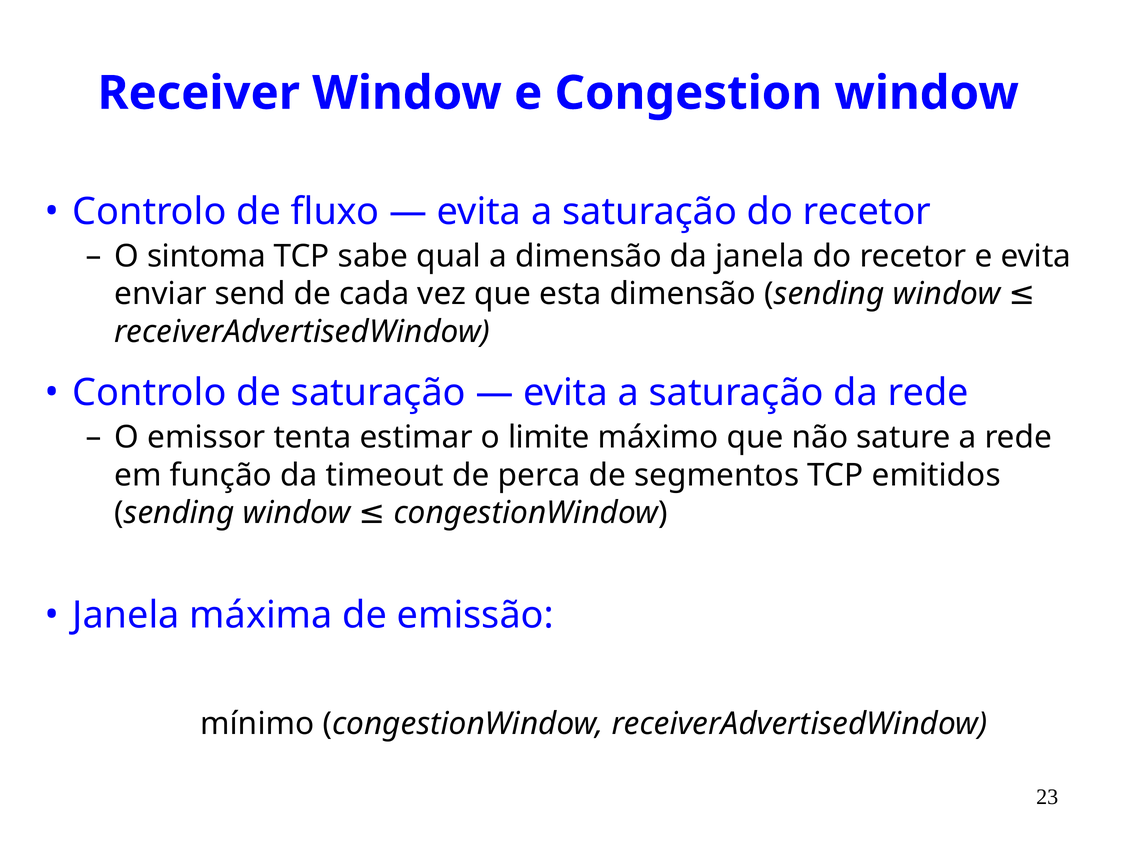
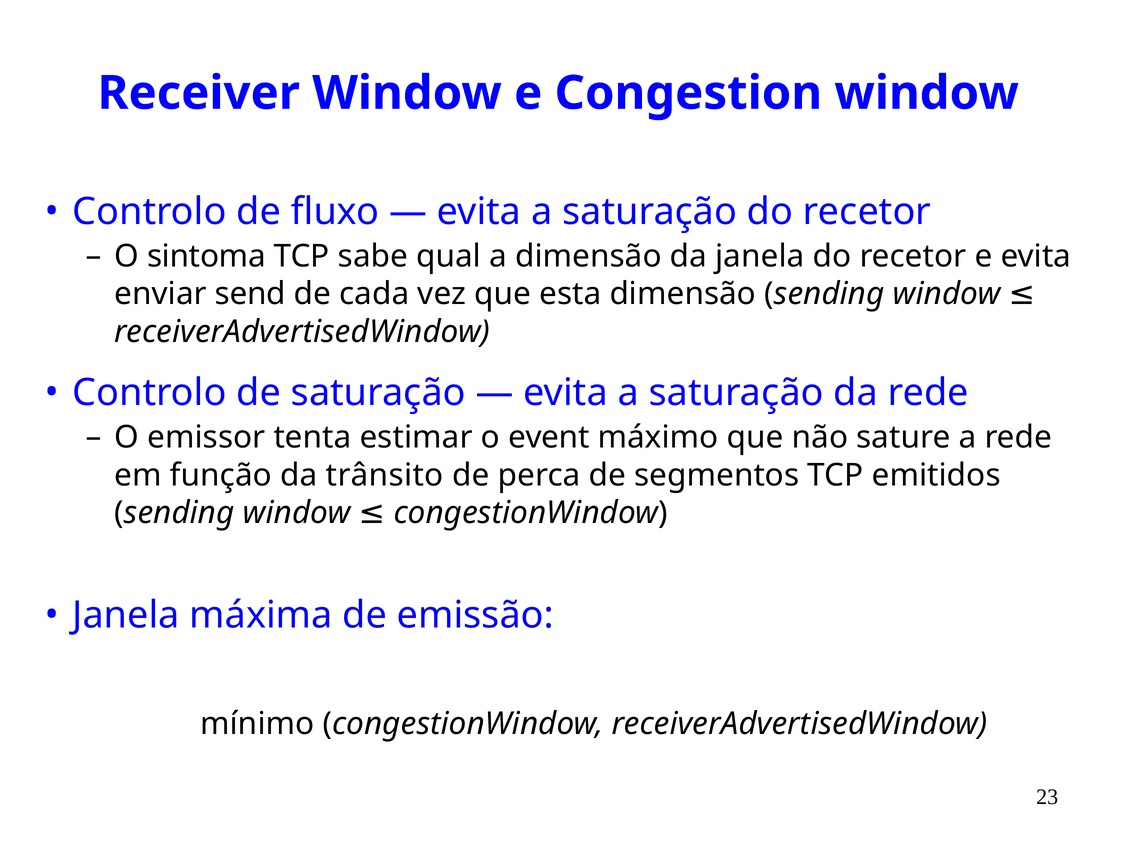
limite: limite -> event
timeout: timeout -> trânsito
